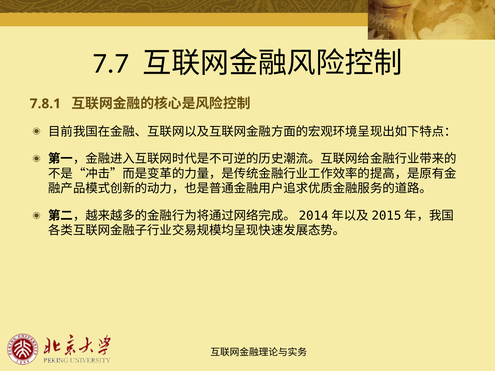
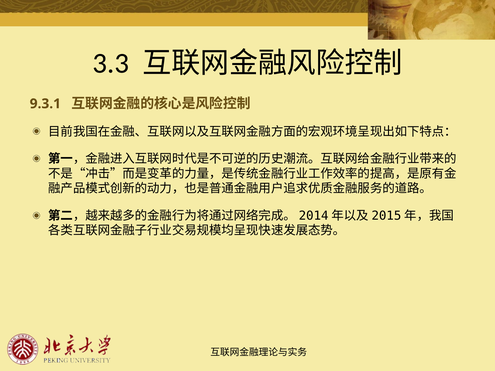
7.7: 7.7 -> 3.3
7.8.1: 7.8.1 -> 9.3.1
